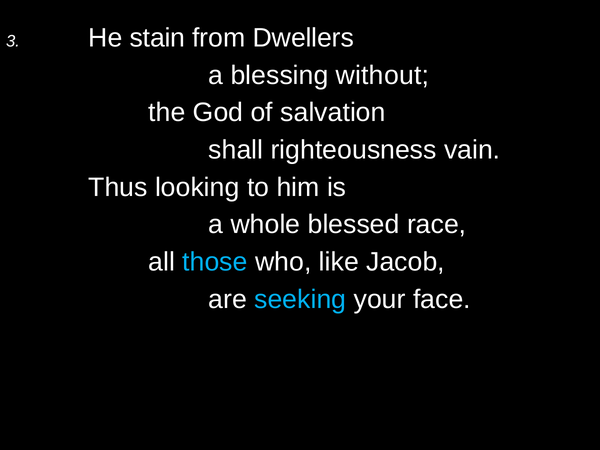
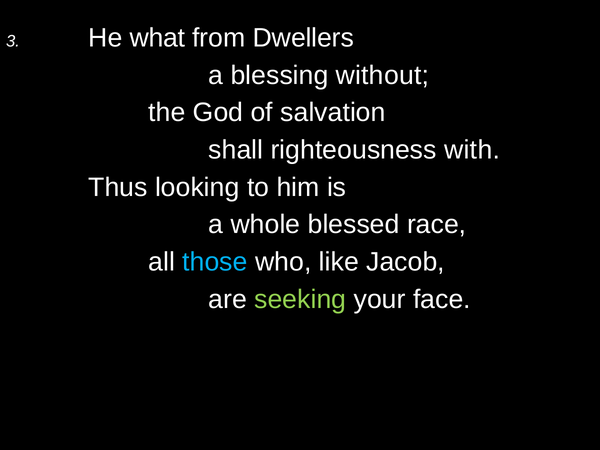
stain: stain -> what
vain: vain -> with
seeking colour: light blue -> light green
